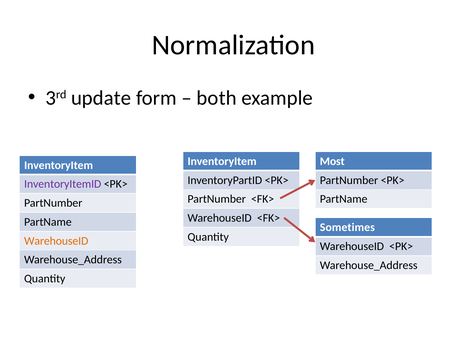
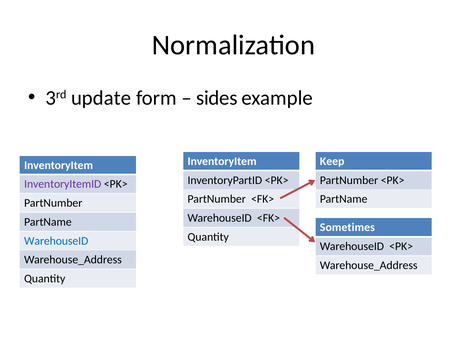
both: both -> sides
Most: Most -> Keep
WarehouseID at (56, 241) colour: orange -> blue
